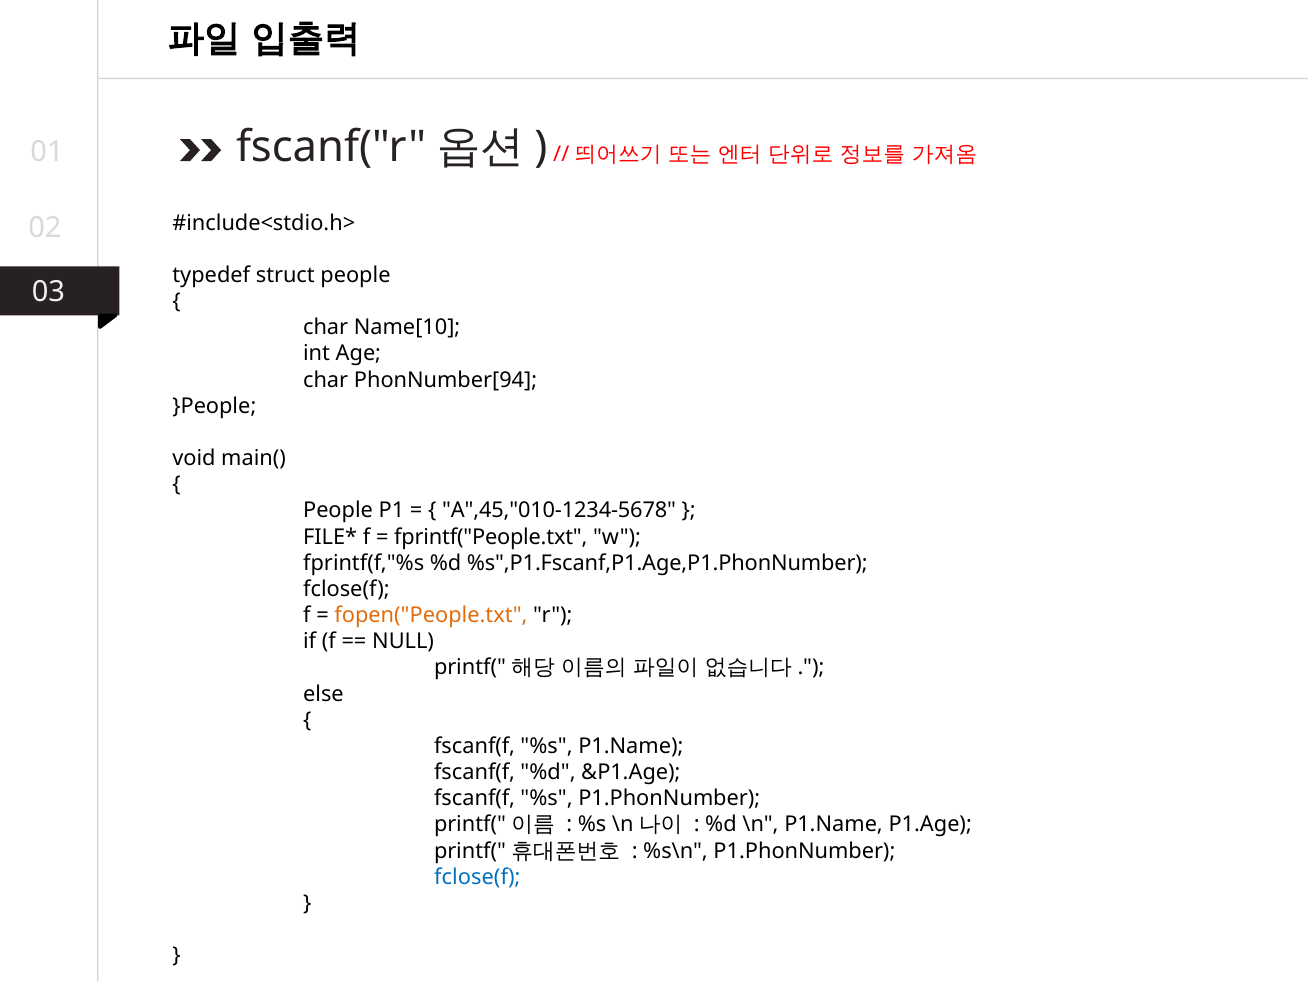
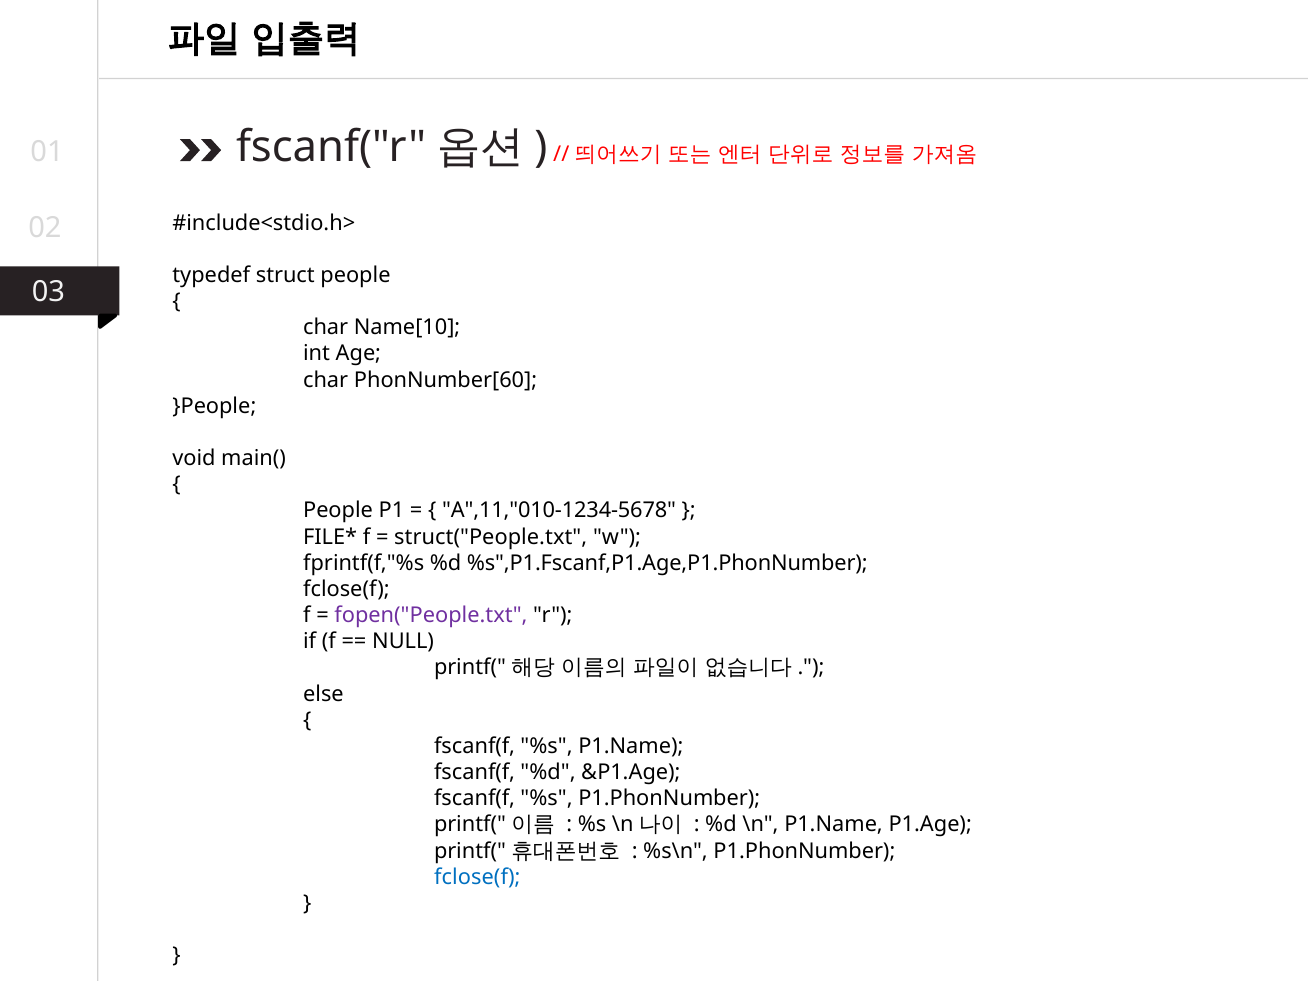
PhonNumber[94: PhonNumber[94 -> PhonNumber[60
A",45,"010-1234-5678: A",45,"010-1234-5678 -> A",11,"010-1234-5678
fprintf("People.txt: fprintf("People.txt -> struct("People.txt
fopen("People.txt colour: orange -> purple
